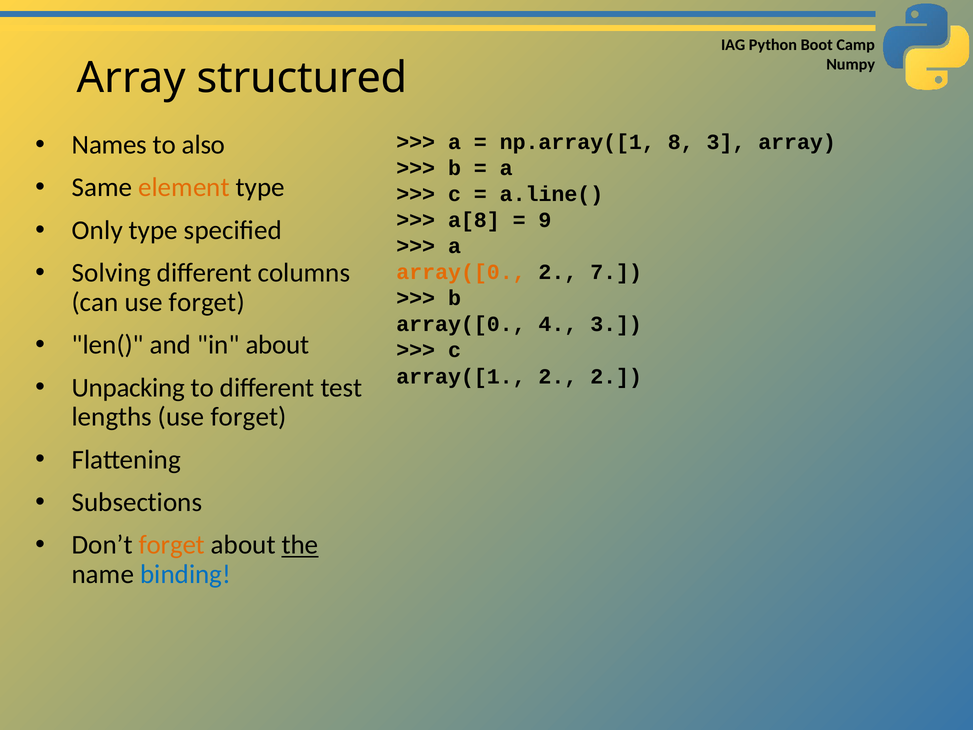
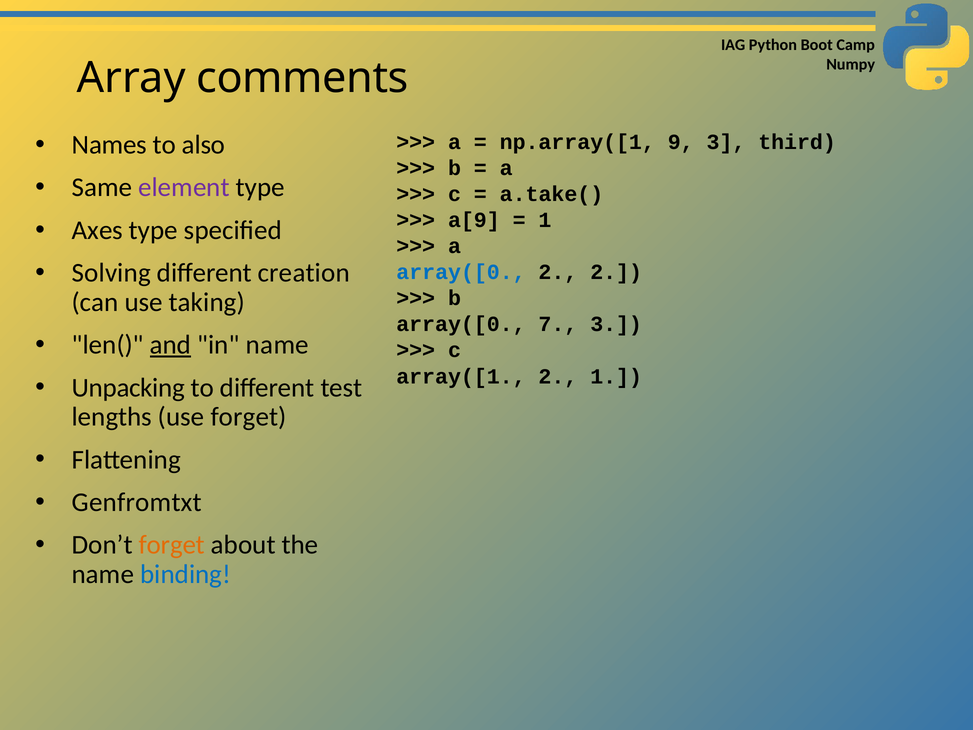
structured: structured -> comments
8: 8 -> 9
3 array: array -> third
element colour: orange -> purple
a.line(: a.line( -> a.take(
a[8: a[8 -> a[9
9 at (545, 220): 9 -> 1
Only: Only -> Axes
columns: columns -> creation
array([0 at (461, 272) colour: orange -> blue
2 7: 7 -> 2
can use forget: forget -> taking
4: 4 -> 7
and underline: none -> present
in about: about -> name
2 2: 2 -> 1
Subsections: Subsections -> Genfromtxt
the underline: present -> none
